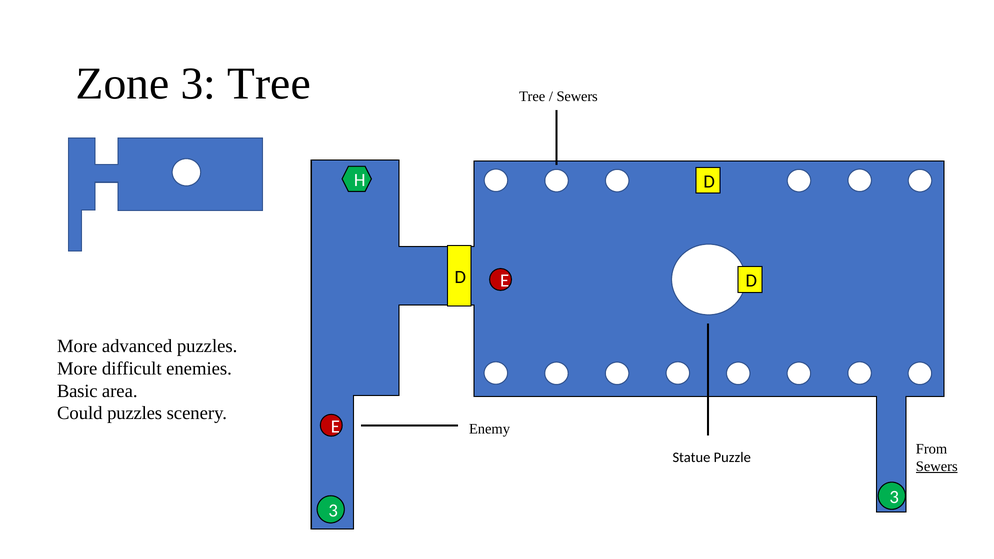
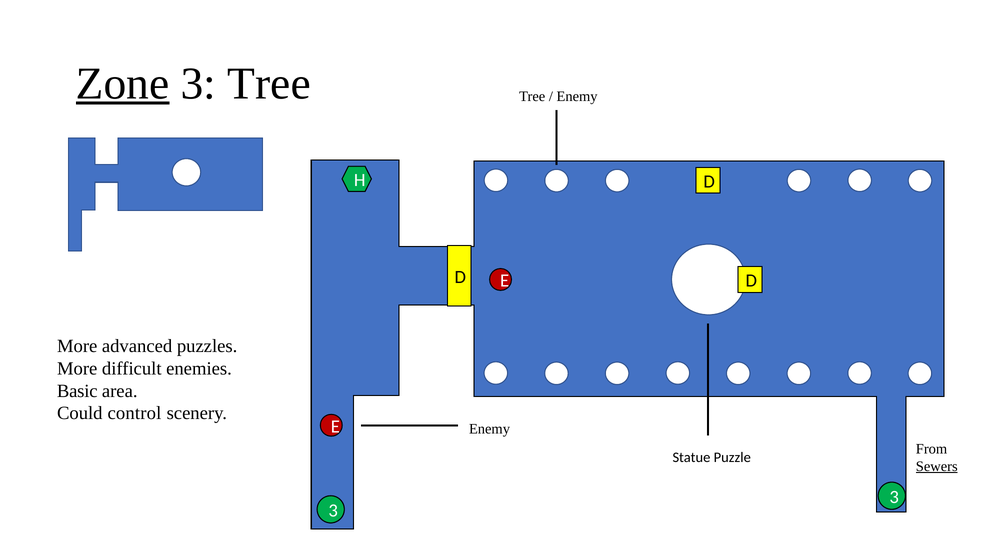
Zone underline: none -> present
Sewers at (577, 97): Sewers -> Enemy
Could puzzles: puzzles -> control
